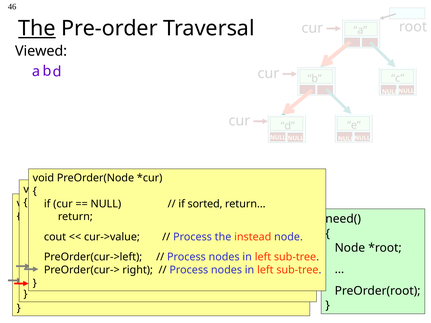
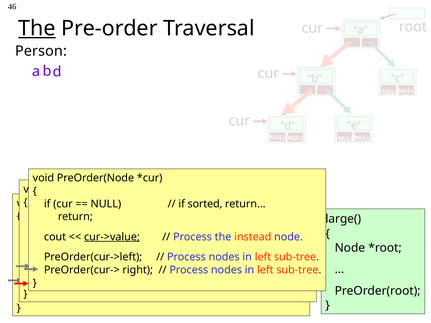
Viewed: Viewed -> Person
need(: need( -> large(
cur->value at (112, 237) underline: none -> present
